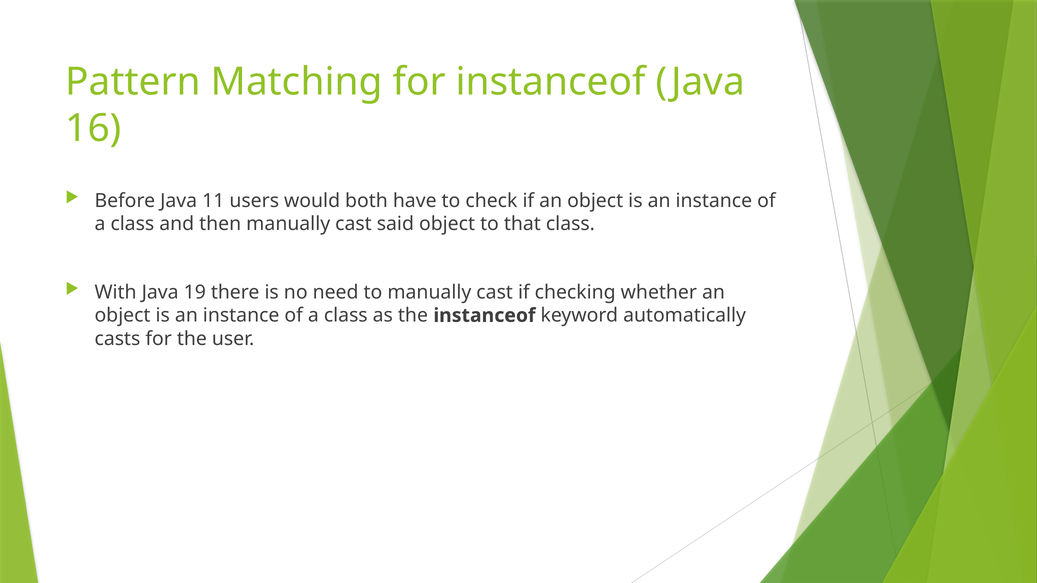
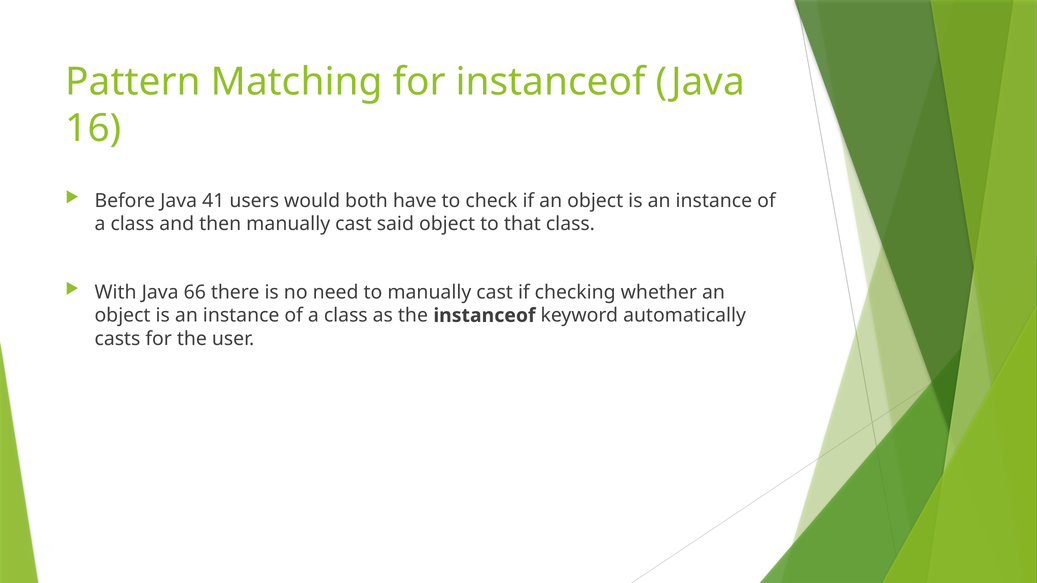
11: 11 -> 41
19: 19 -> 66
